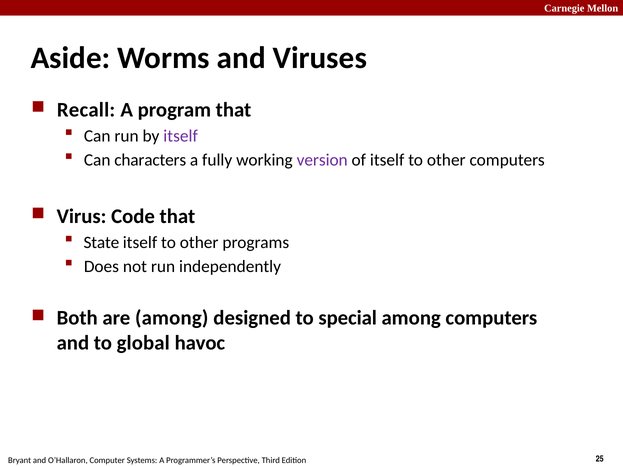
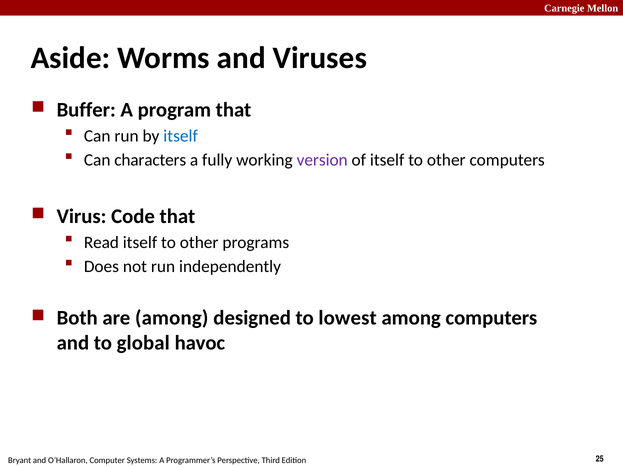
Recall: Recall -> Buffer
itself at (181, 136) colour: purple -> blue
State: State -> Read
special: special -> lowest
